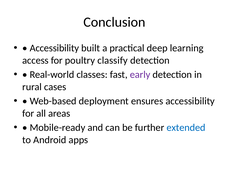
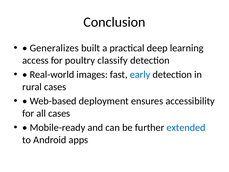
Accessibility at (54, 48): Accessibility -> Generalizes
classes: classes -> images
early colour: purple -> blue
all areas: areas -> cases
